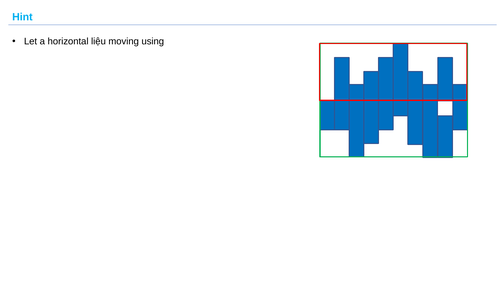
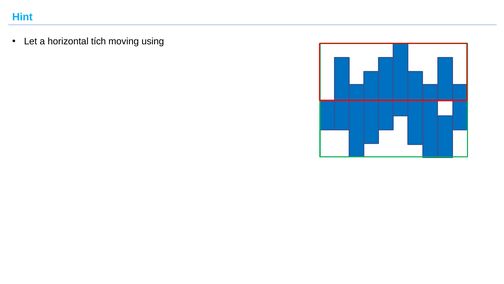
liệu: liệu -> tích
